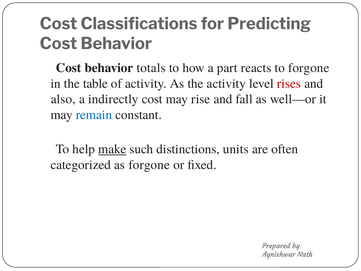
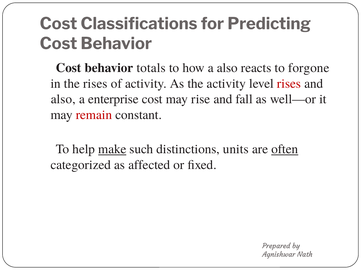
a part: part -> also
the table: table -> rises
indirectly: indirectly -> enterprise
remain colour: blue -> red
often underline: none -> present
as forgone: forgone -> affected
